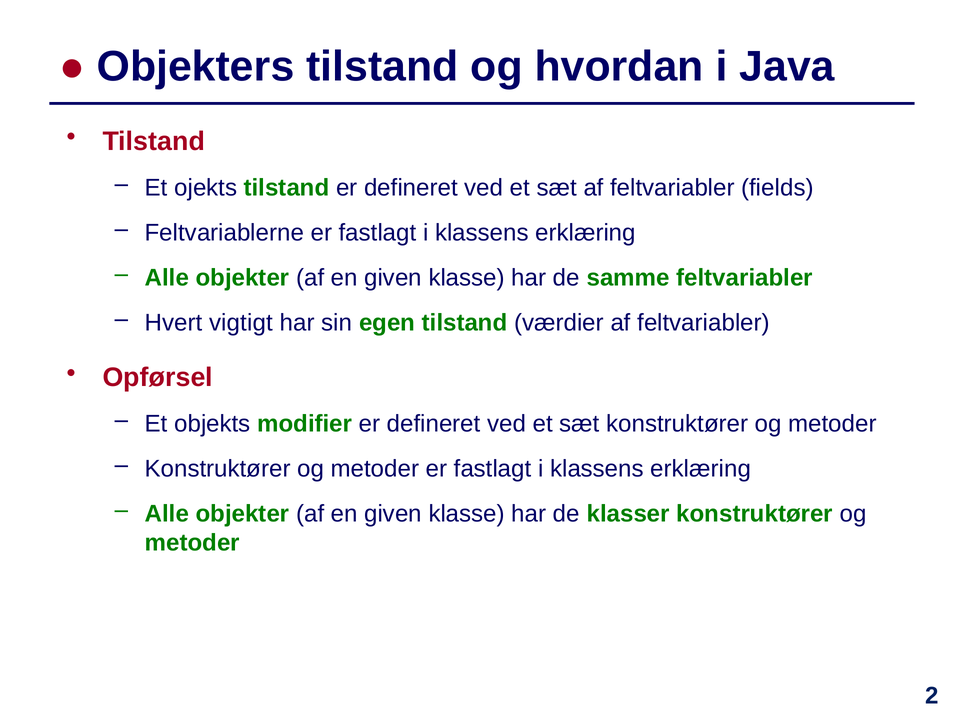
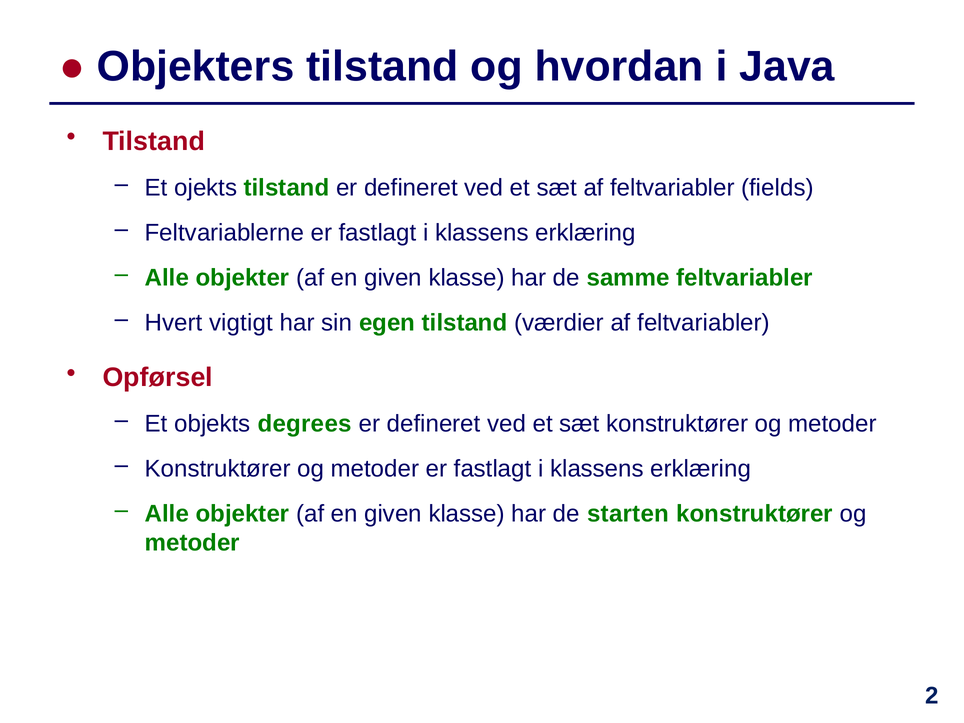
modifier: modifier -> degrees
klasser: klasser -> starten
